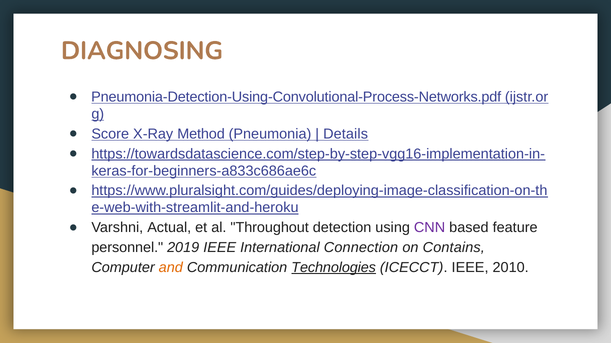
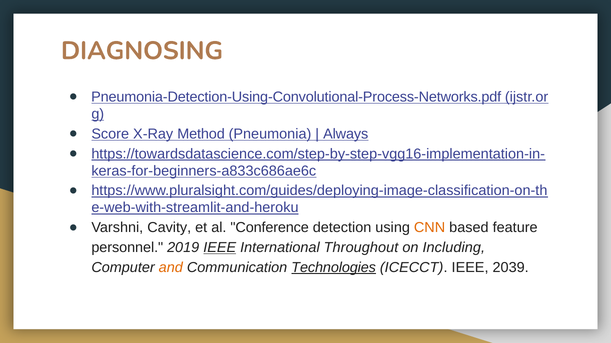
Details: Details -> Always
Actual: Actual -> Cavity
Throughout: Throughout -> Conference
CNN colour: purple -> orange
IEEE at (220, 248) underline: none -> present
Connection: Connection -> Throughout
Contains: Contains -> Including
2010: 2010 -> 2039
